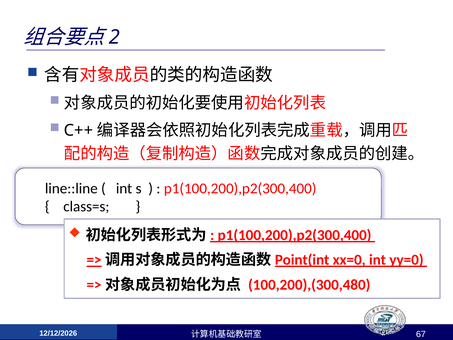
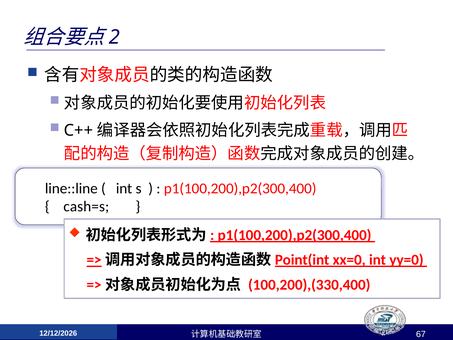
class=s: class=s -> cash=s
100,200),(300,480: 100,200),(300,480 -> 100,200),(330,400
